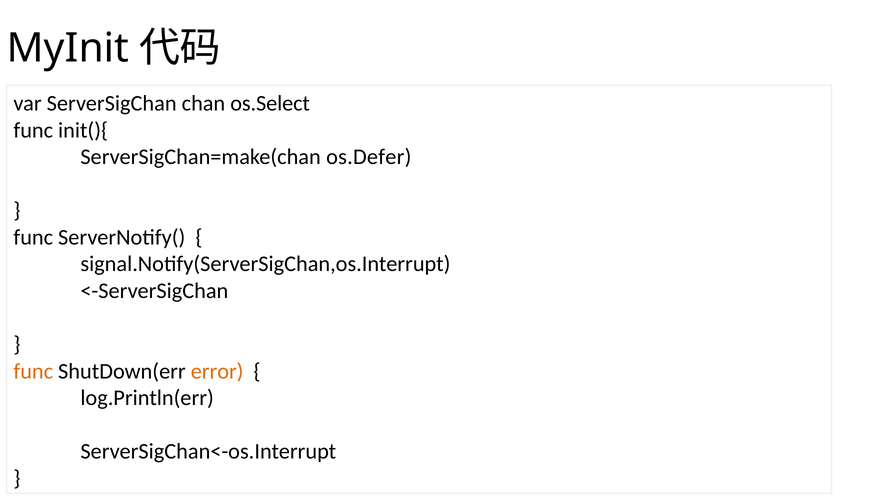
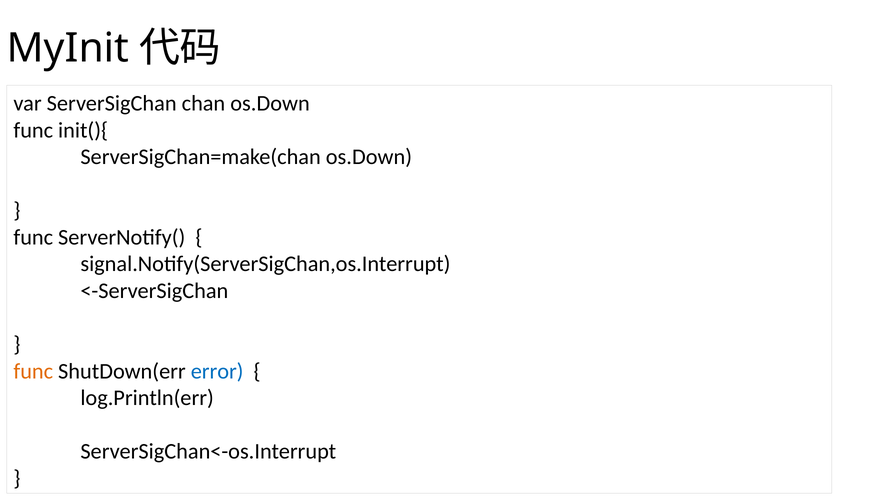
chan os.Select: os.Select -> os.Down
ServerSigChan=make(chan os.Defer: os.Defer -> os.Down
error colour: orange -> blue
